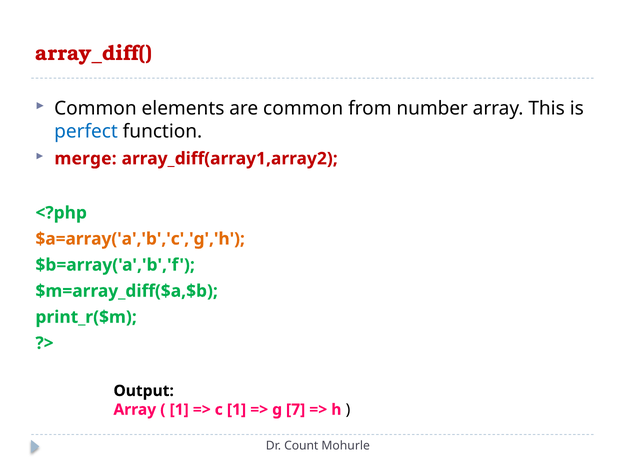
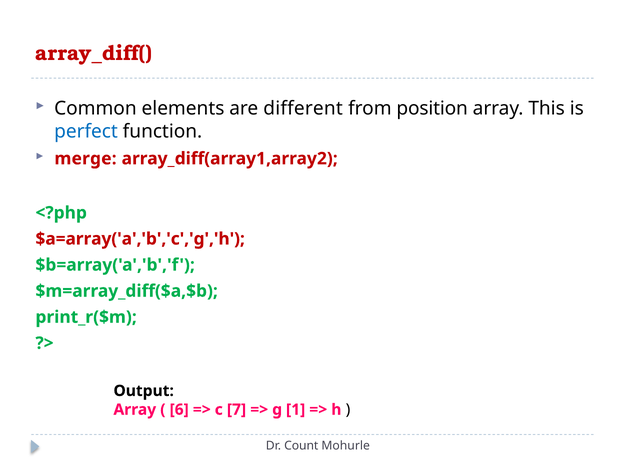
are common: common -> different
number: number -> position
$a=array('a','b','c','g','h colour: orange -> red
1 at (179, 409): 1 -> 6
c 1: 1 -> 7
7: 7 -> 1
